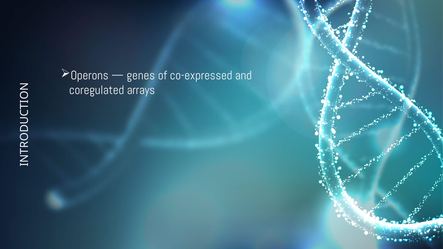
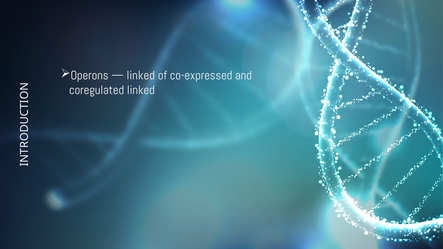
genes at (141, 75): genes -> linked
coregulated arrays: arrays -> linked
